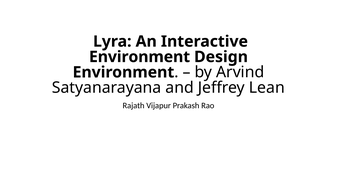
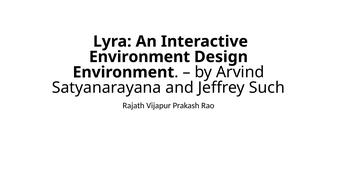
Lean: Lean -> Such
